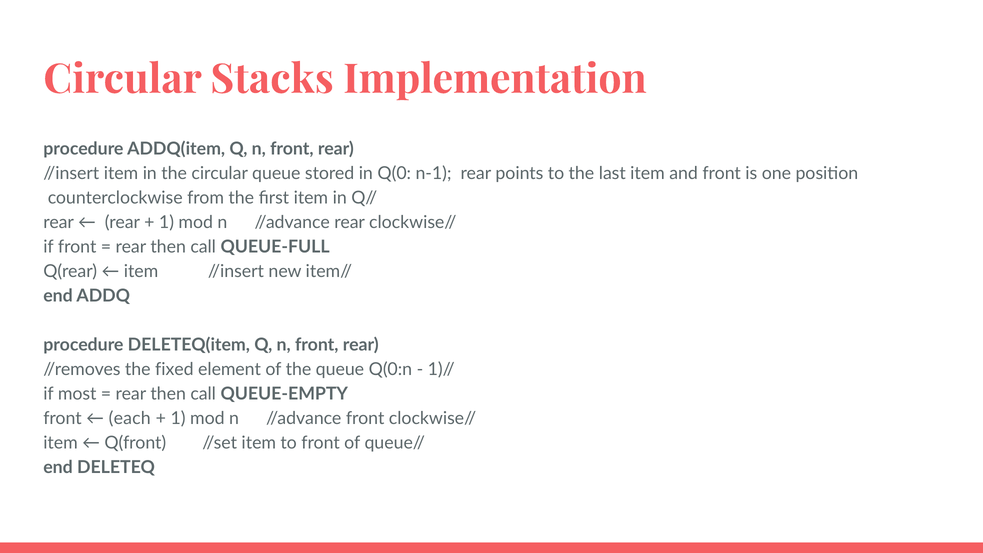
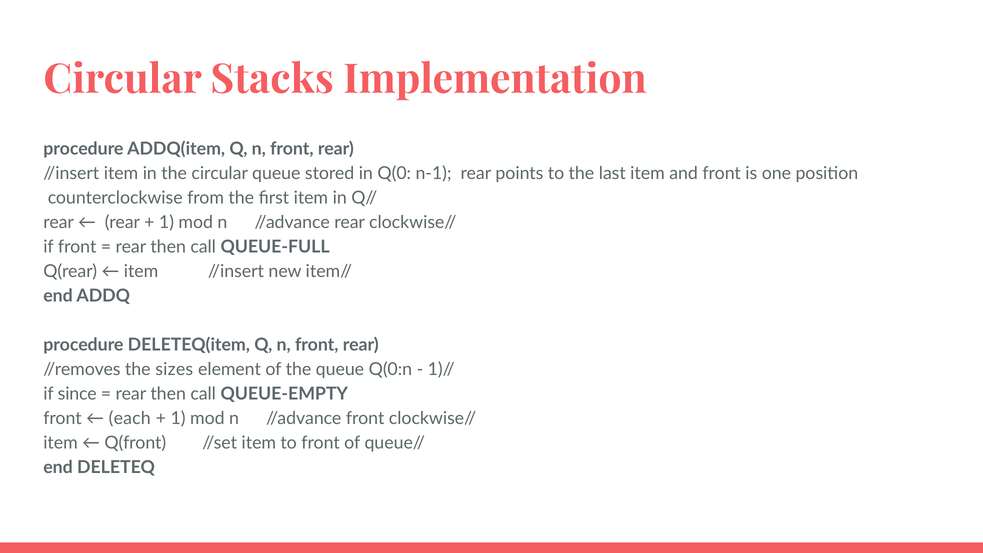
fixed: fixed -> sizes
most: most -> since
